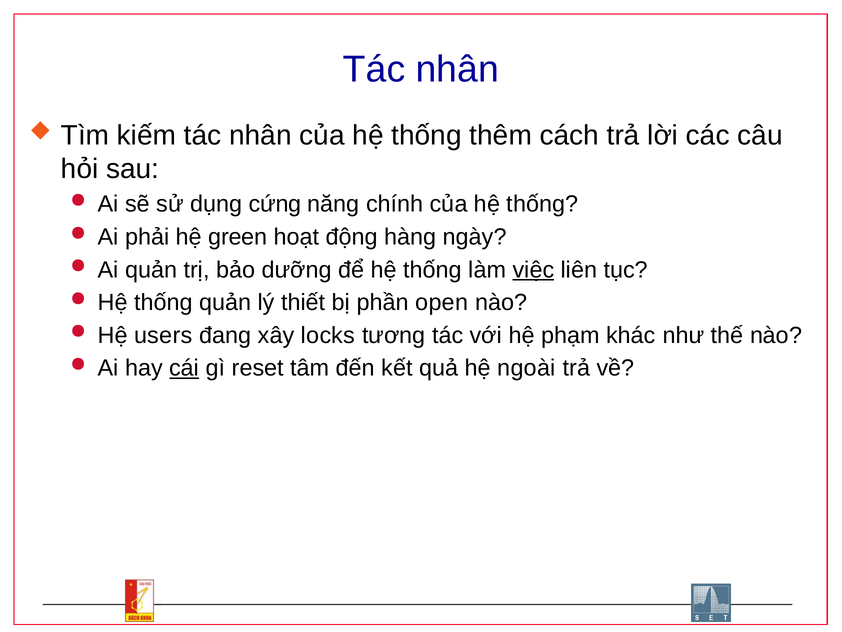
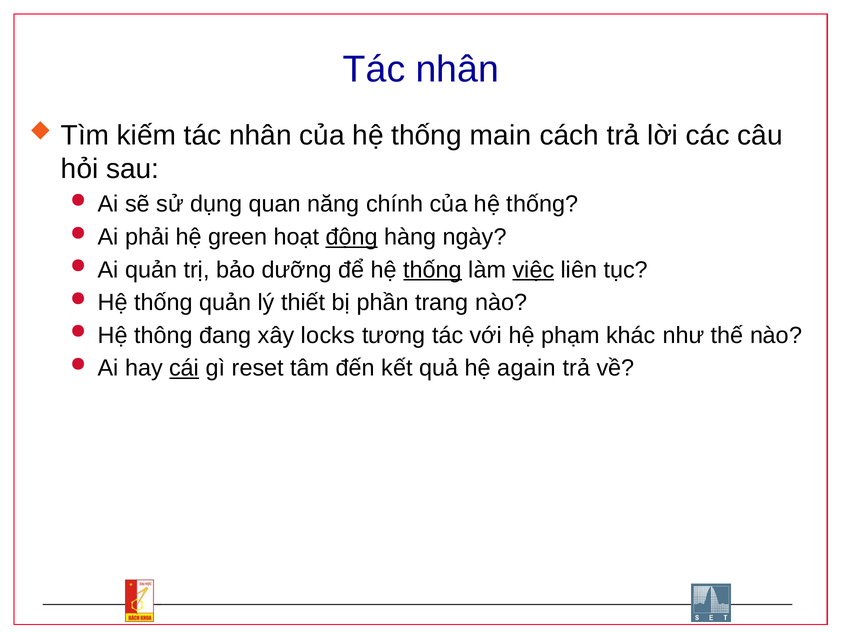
thêm: thêm -> main
cứng: cứng -> quan
động underline: none -> present
thống at (433, 270) underline: none -> present
open: open -> trang
users: users -> thông
ngoài: ngoài -> again
